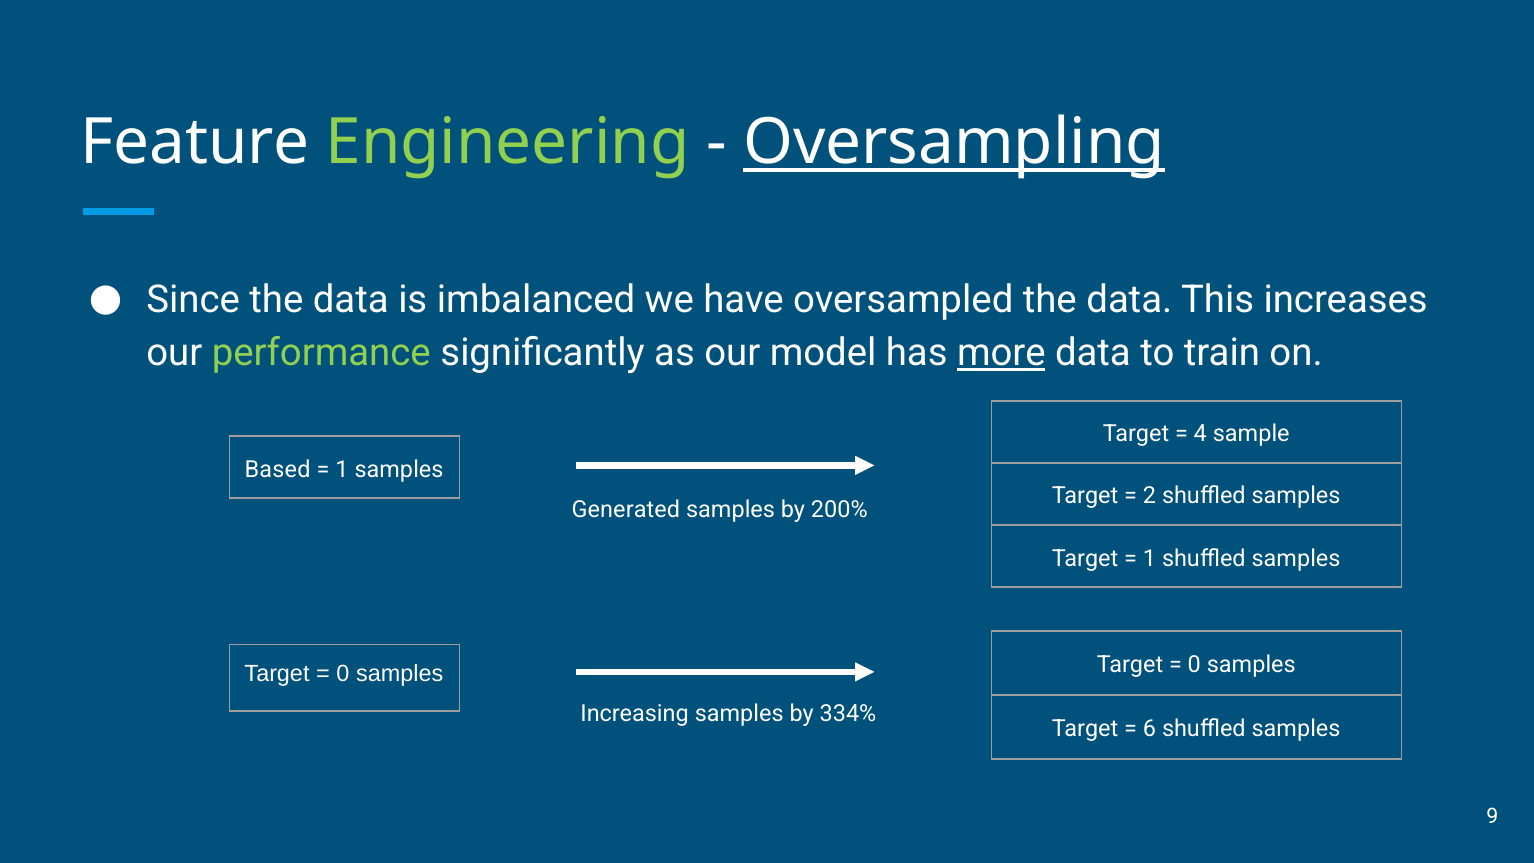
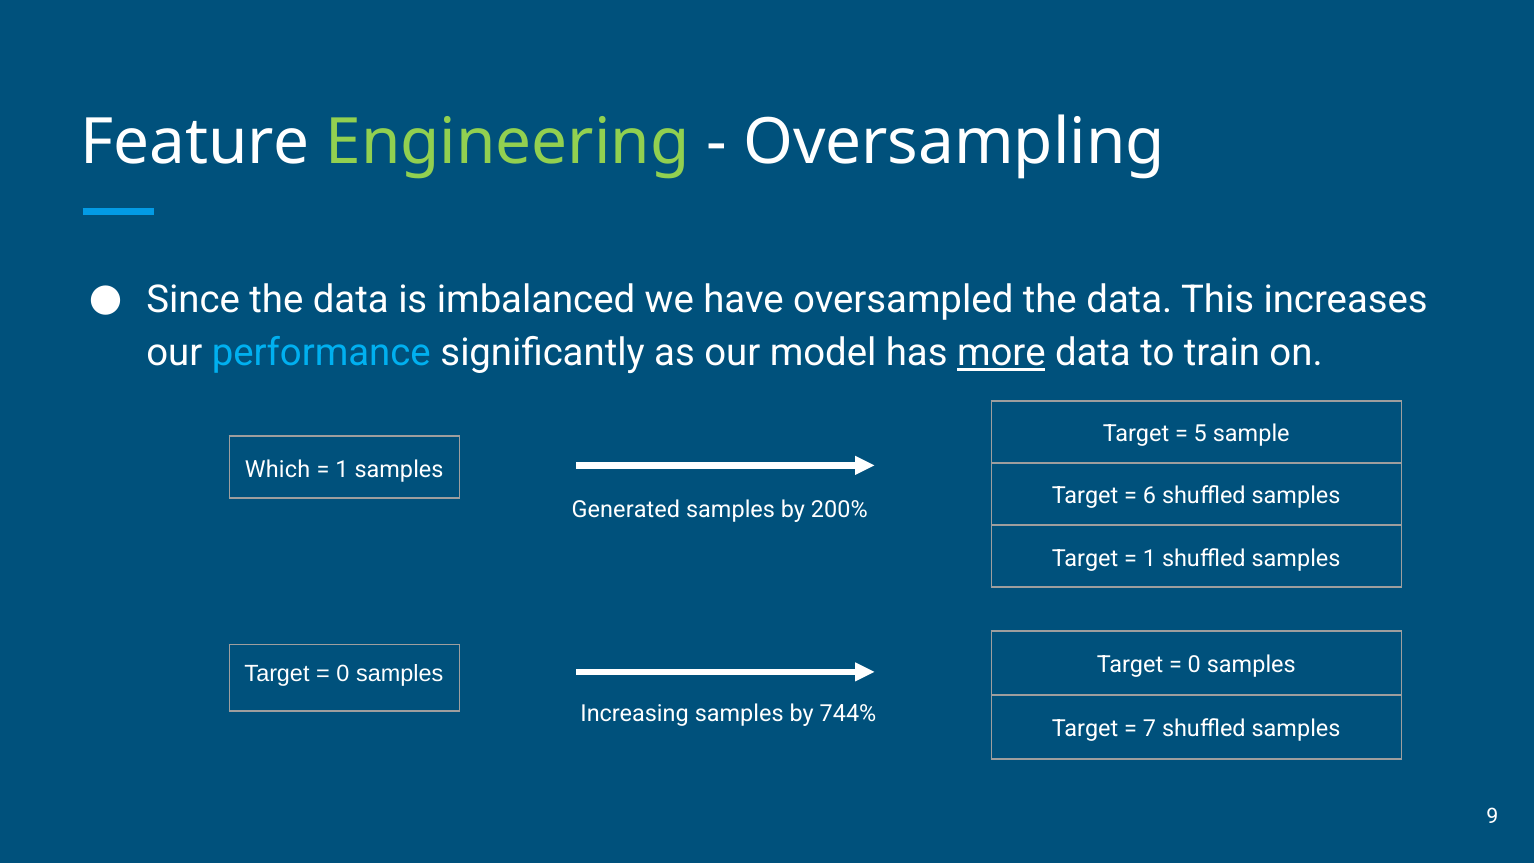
Oversampling underline: present -> none
performance colour: light green -> light blue
4: 4 -> 5
Based: Based -> Which
2: 2 -> 6
334%: 334% -> 744%
6: 6 -> 7
